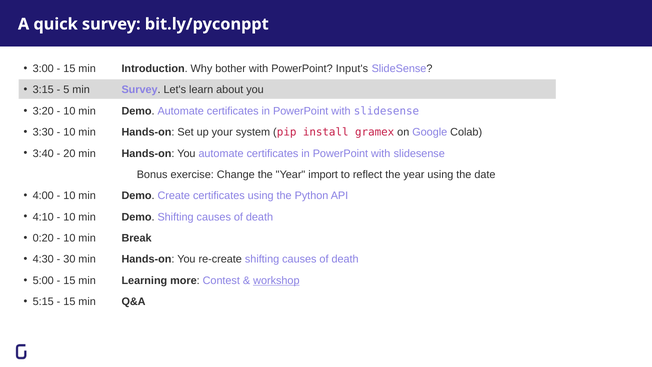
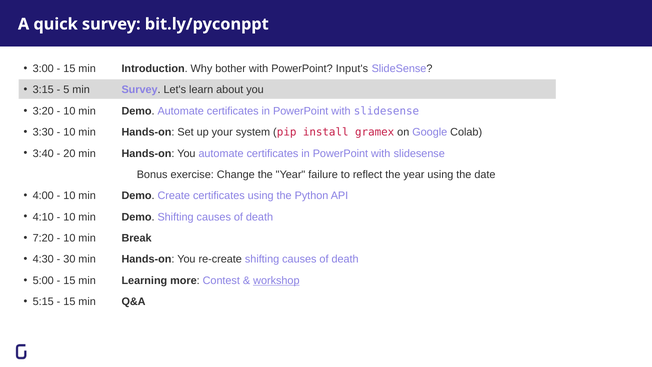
import: import -> failure
0:20: 0:20 -> 7:20
